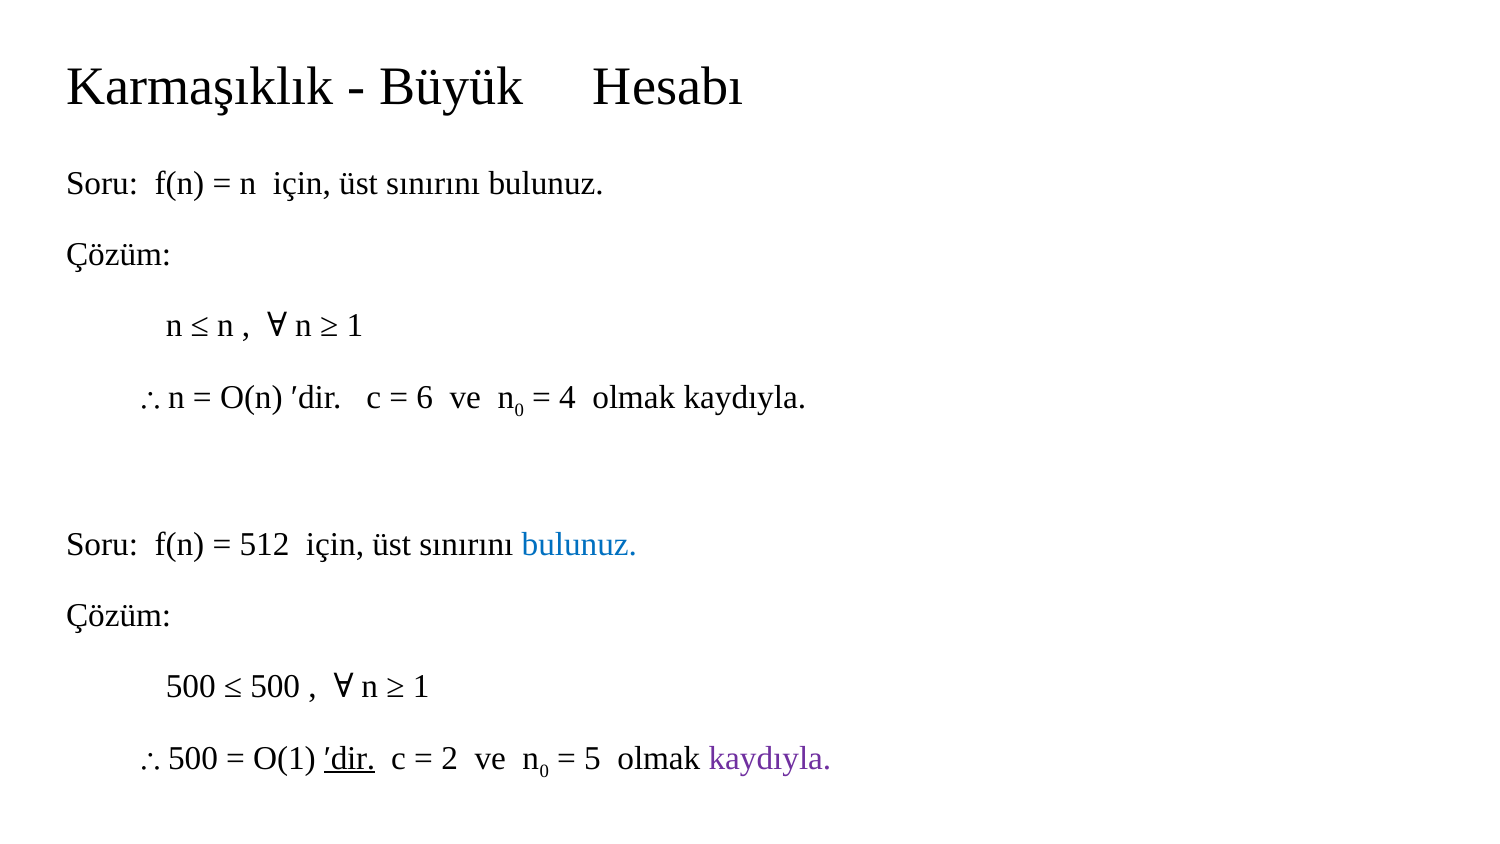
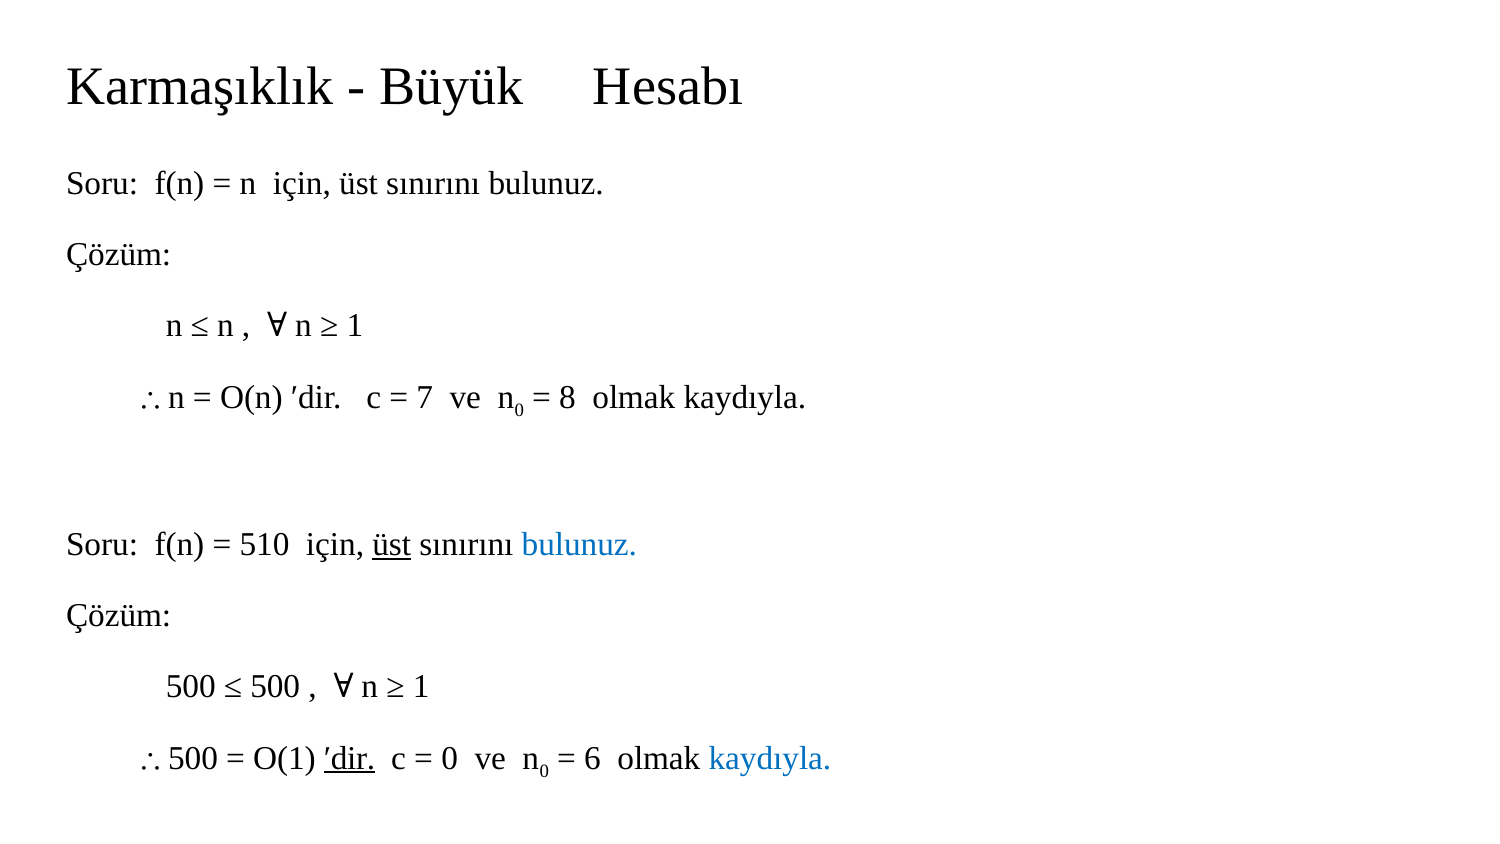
6: 6 -> 7
4: 4 -> 8
512: 512 -> 510
üst at (392, 544) underline: none -> present
2 at (450, 758): 2 -> 0
5: 5 -> 6
kaydıyla at (770, 758) colour: purple -> blue
